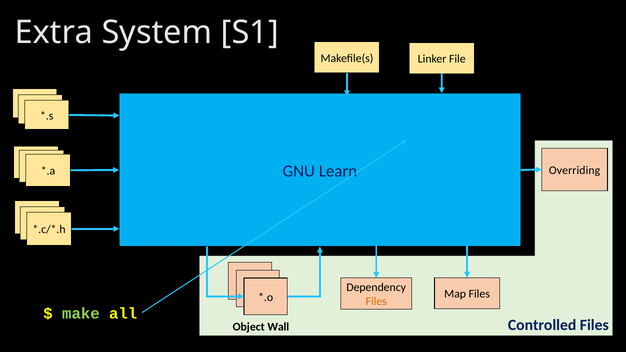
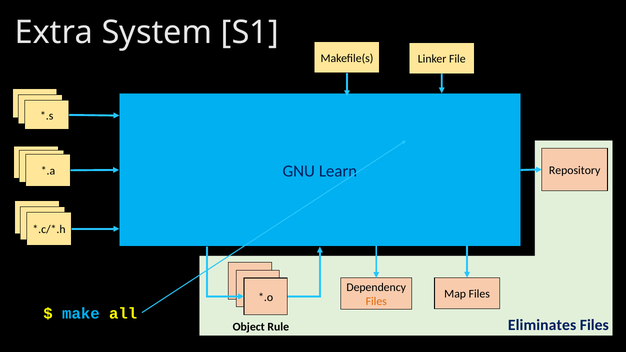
Overriding: Overriding -> Repository
make colour: light green -> light blue
Controlled: Controlled -> Eliminates
Wall: Wall -> Rule
